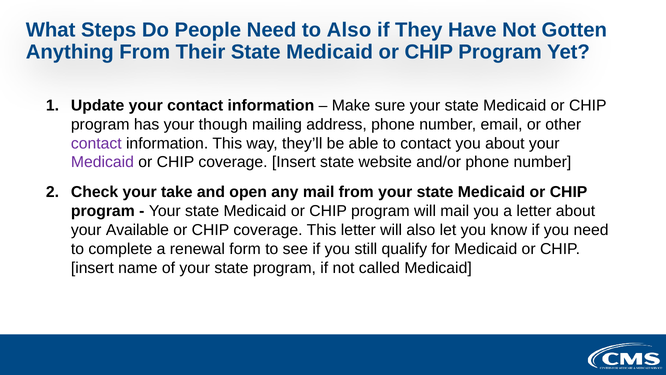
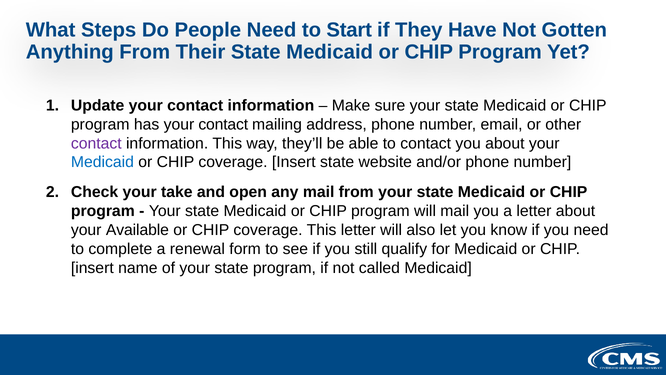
to Also: Also -> Start
has your though: though -> contact
Medicaid at (102, 162) colour: purple -> blue
